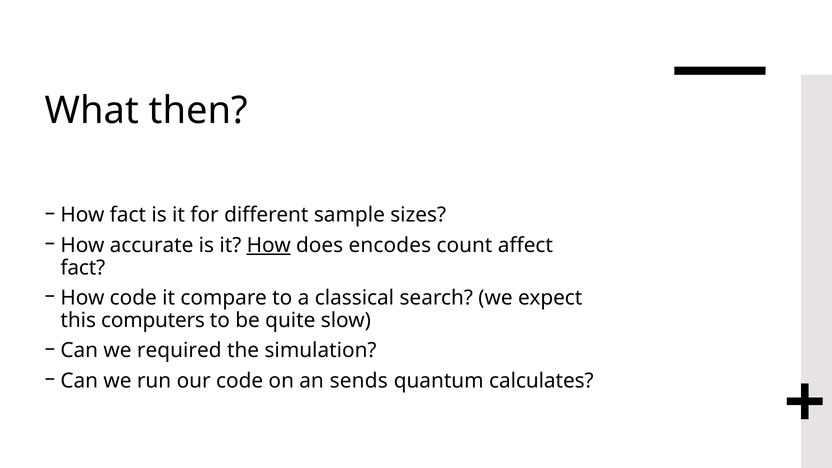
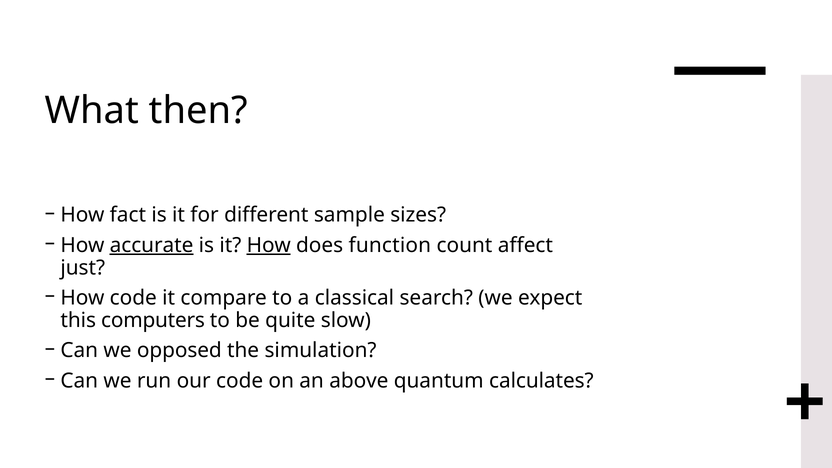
accurate underline: none -> present
encodes: encodes -> function
fact at (83, 268): fact -> just
required: required -> opposed
sends: sends -> above
